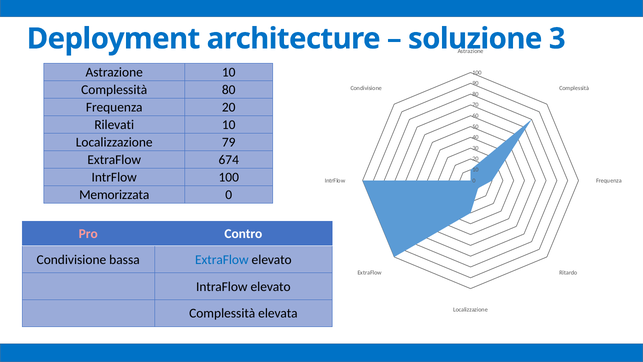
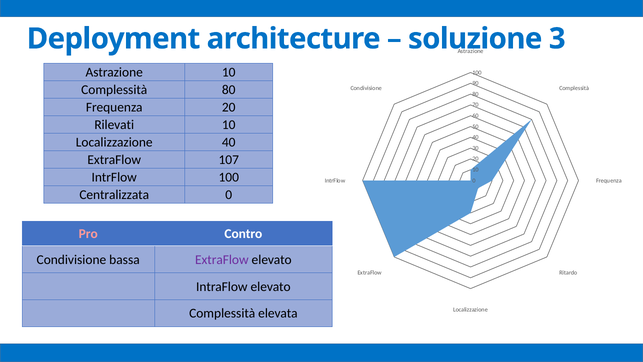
Localizzazione 79: 79 -> 40
674: 674 -> 107
Memorizzata: Memorizzata -> Centralizzata
ExtraFlow at (222, 260) colour: blue -> purple
